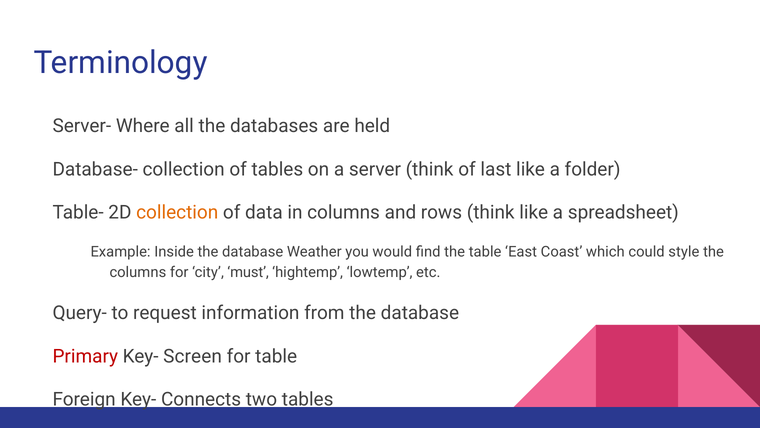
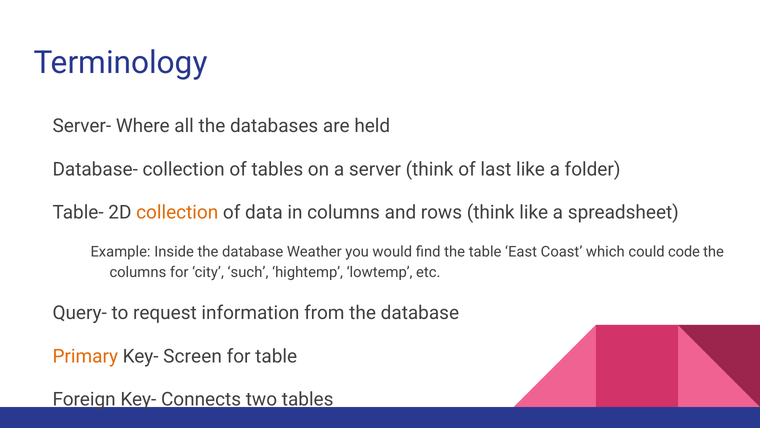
style: style -> code
must: must -> such
Primary colour: red -> orange
